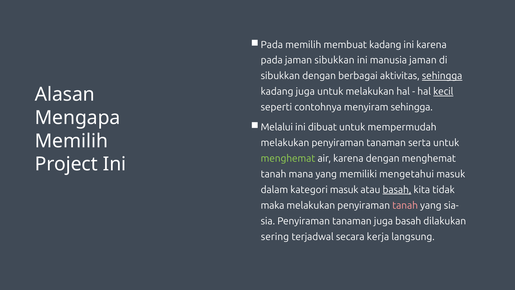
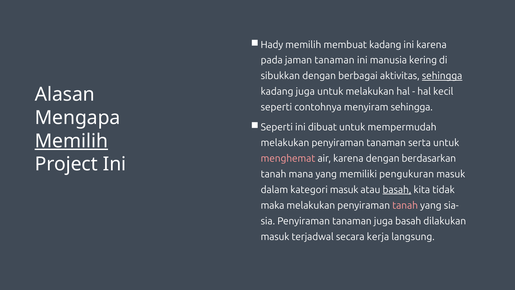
Pada at (272, 45): Pada -> Hady
jaman sibukkan: sibukkan -> tanaman
manusia jaman: jaman -> kering
kecil underline: present -> none
Melalui at (277, 127): Melalui -> Seperti
Memilih at (71, 141) underline: none -> present
menghemat at (288, 158) colour: light green -> pink
dengan menghemat: menghemat -> berdasarkan
mengetahui: mengetahui -> pengukuran
sering at (275, 236): sering -> masuk
